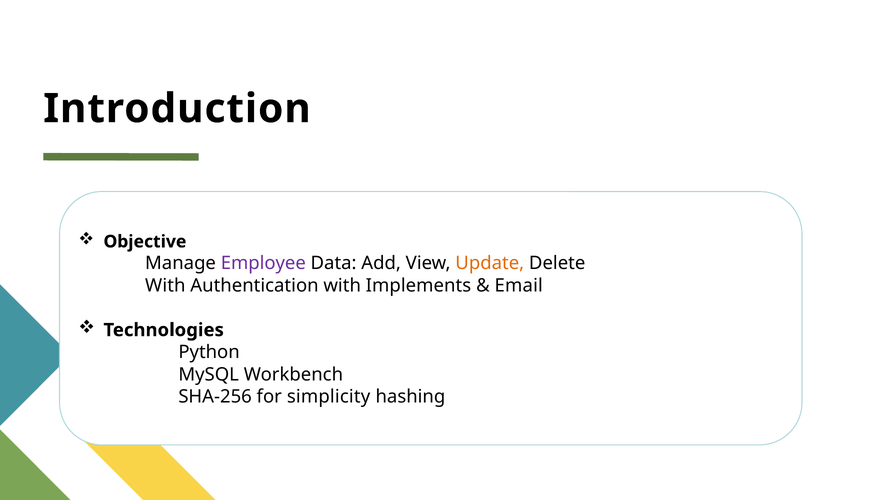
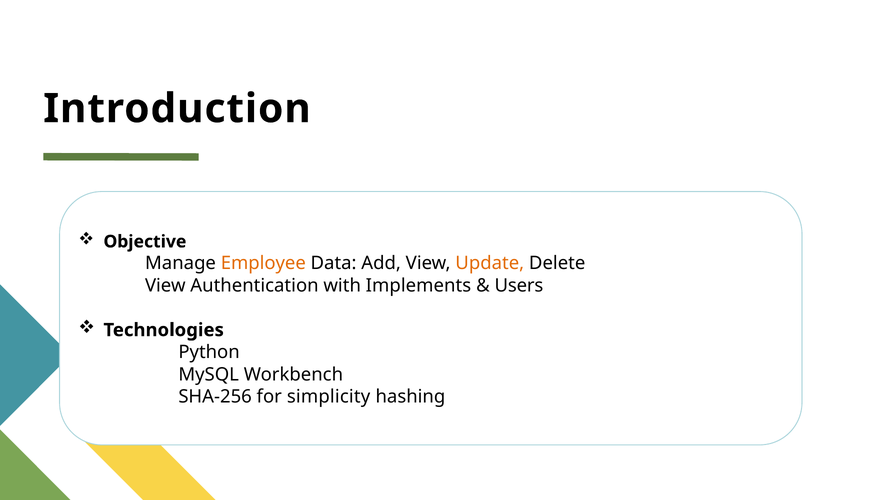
Employee colour: purple -> orange
With at (165, 285): With -> View
Email: Email -> Users
